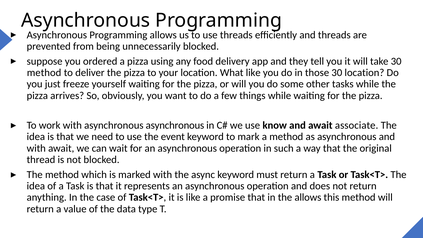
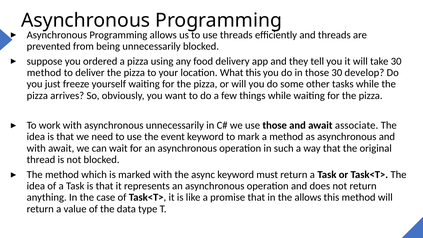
What like: like -> this
30 location: location -> develop
asynchronous asynchronous: asynchronous -> unnecessarily
use know: know -> those
